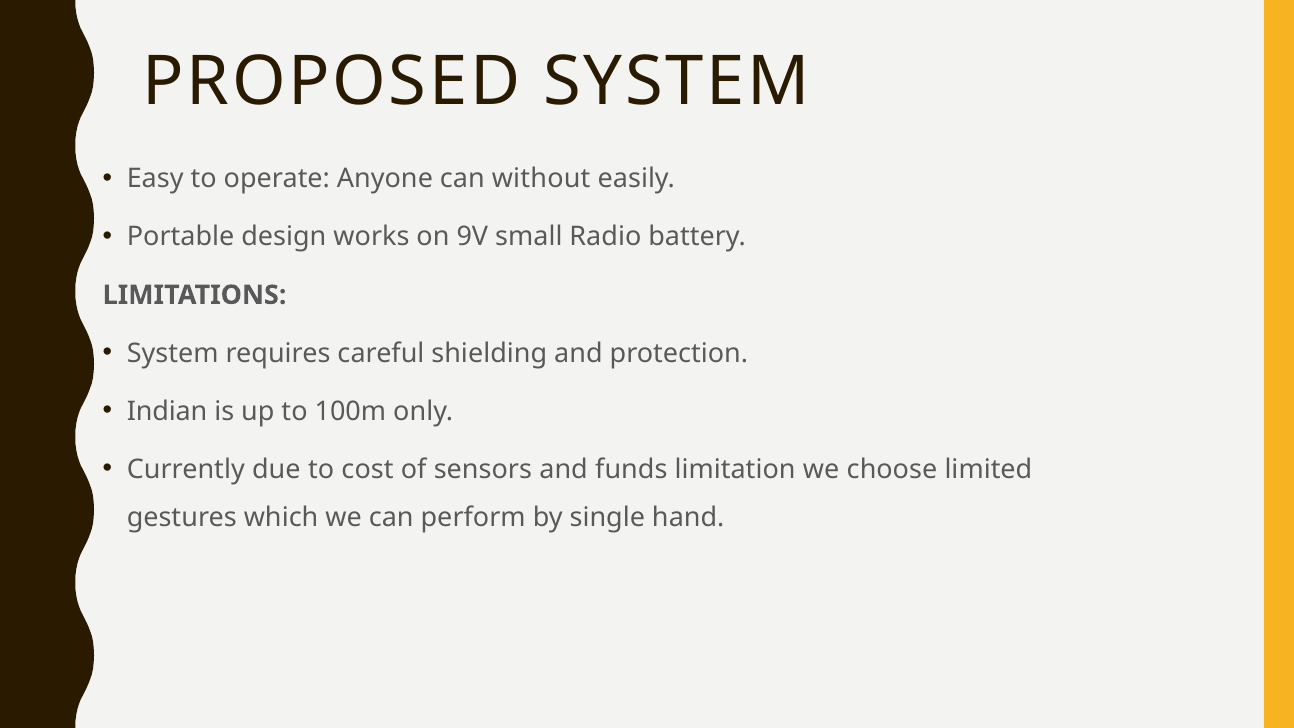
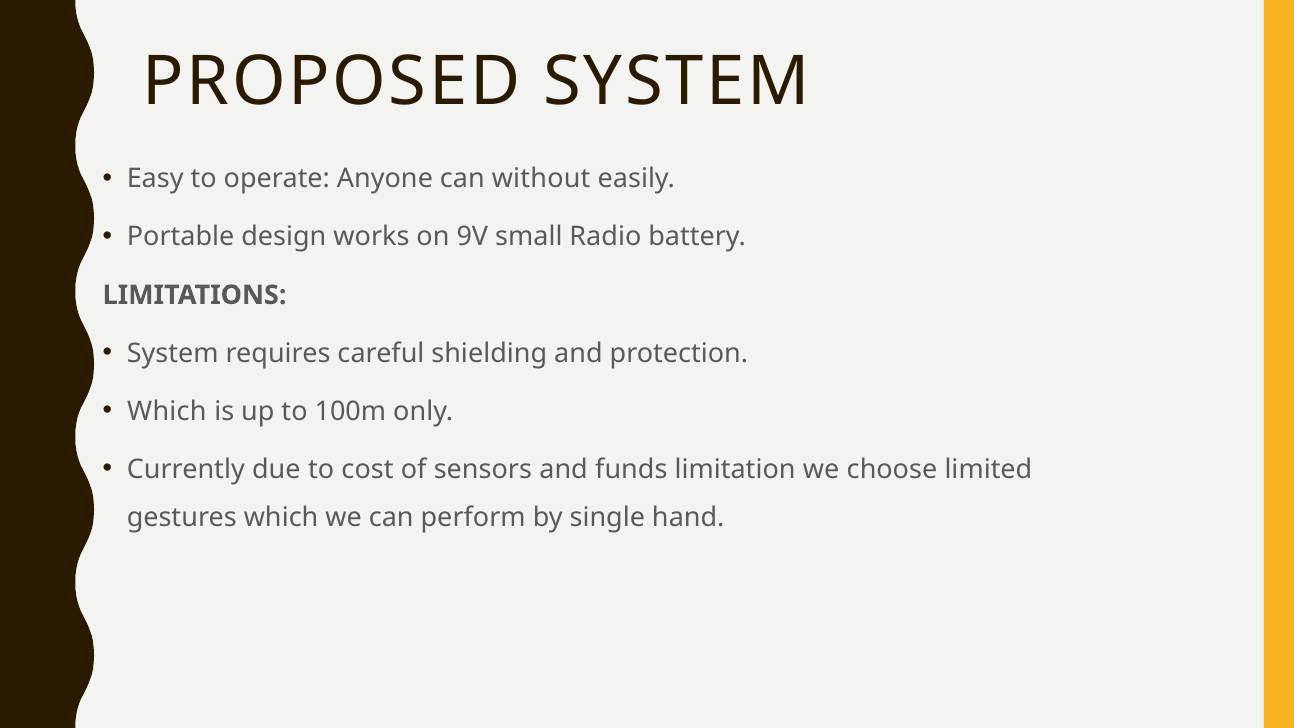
Indian at (167, 411): Indian -> Which
